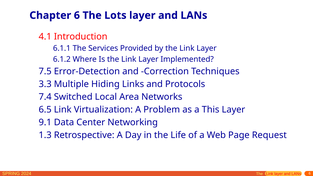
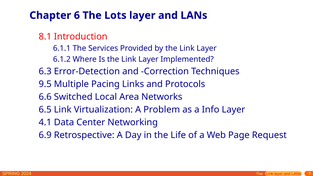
4.1: 4.1 -> 8.1
7.5: 7.5 -> 6.3
3.3: 3.3 -> 9.5
Hiding: Hiding -> Pacing
7.4: 7.4 -> 6.6
This: This -> Info
9.1: 9.1 -> 4.1
1.3: 1.3 -> 6.9
